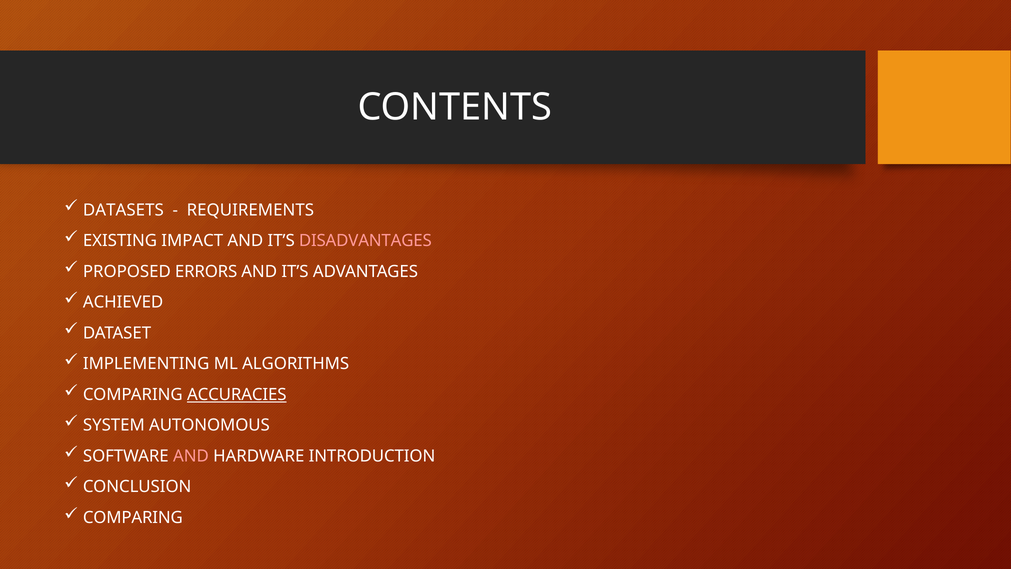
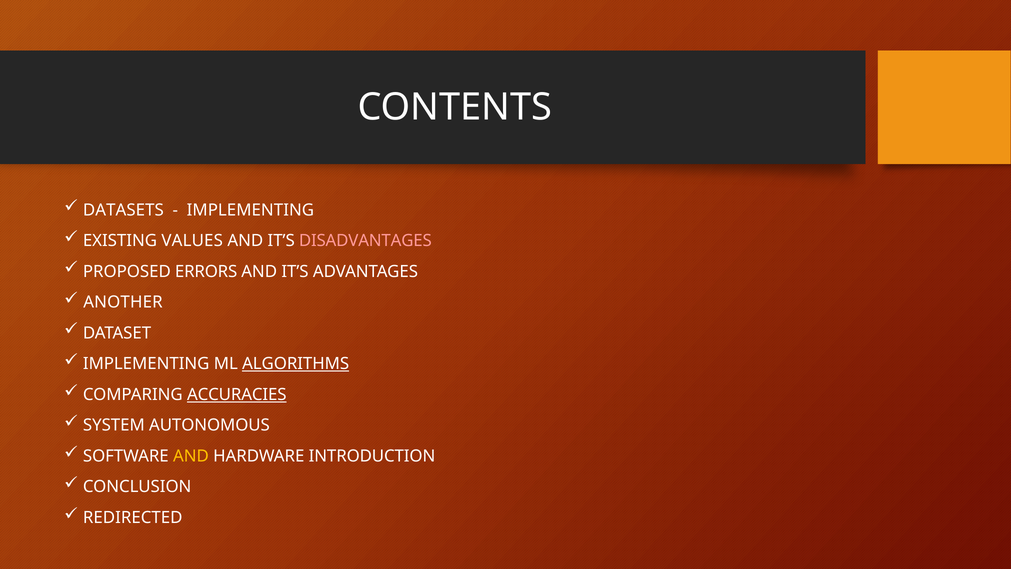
REQUIREMENTS at (250, 210): REQUIREMENTS -> IMPLEMENTING
IMPACT: IMPACT -> VALUES
ACHIEVED: ACHIEVED -> ANOTHER
ALGORITHMS underline: none -> present
AND at (191, 456) colour: pink -> yellow
COMPARING at (133, 517): COMPARING -> REDIRECTED
